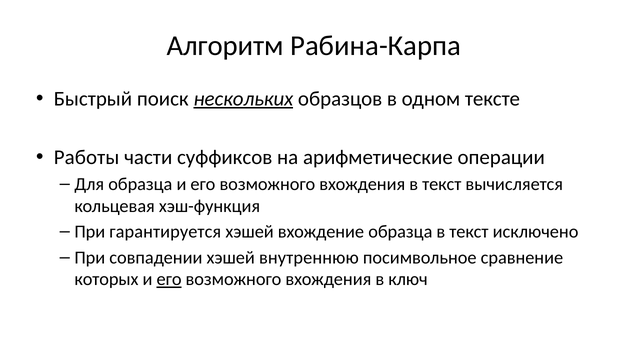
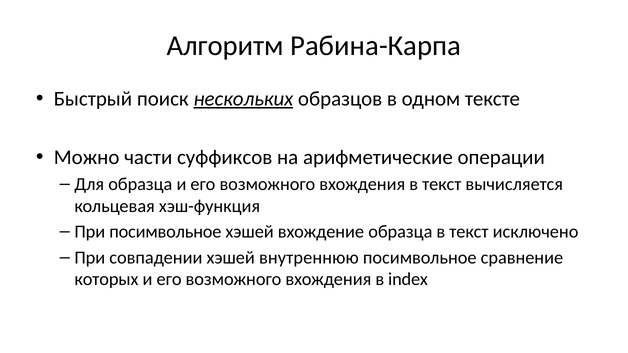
Работы: Работы -> Можно
При гарантируется: гарантируется -> посимвольное
его at (169, 280) underline: present -> none
ключ: ключ -> index
